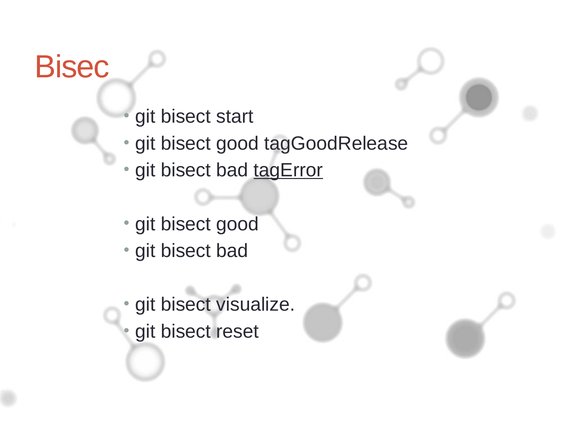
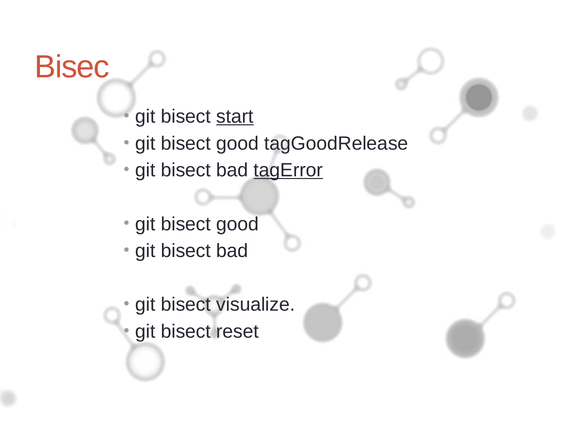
start underline: none -> present
